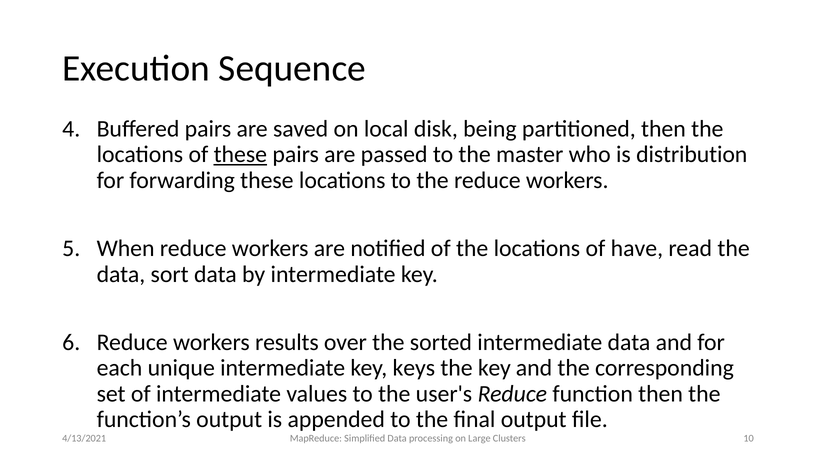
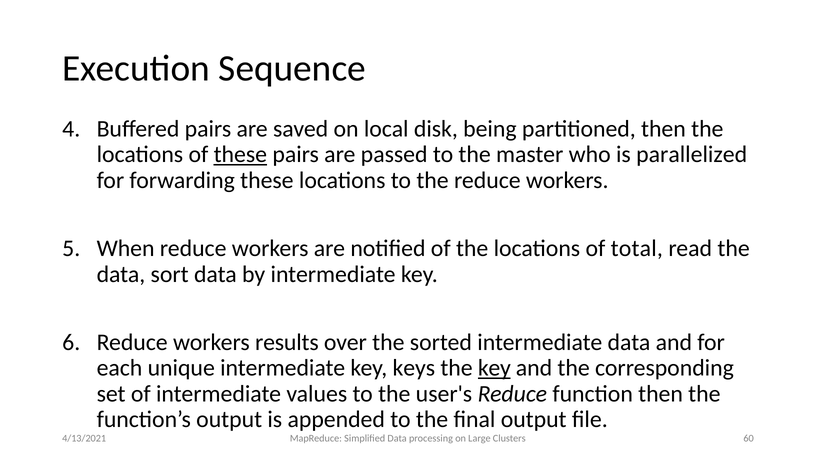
distribution: distribution -> parallelized
have: have -> total
key at (494, 368) underline: none -> present
10: 10 -> 60
